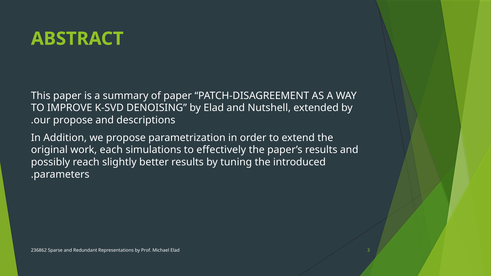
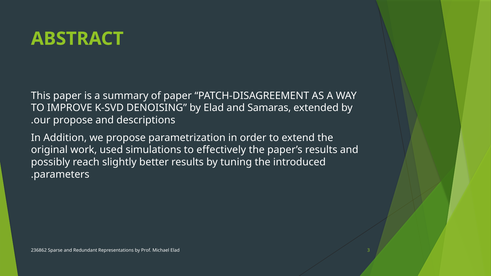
Nutshell: Nutshell -> Samaras
each: each -> used
